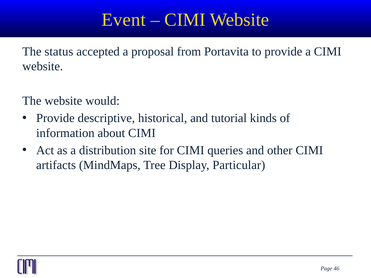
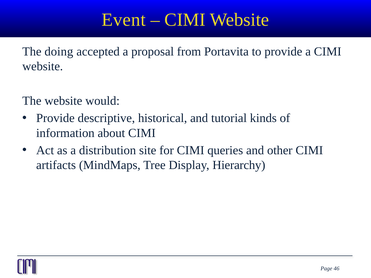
status: status -> doing
Particular: Particular -> Hierarchy
